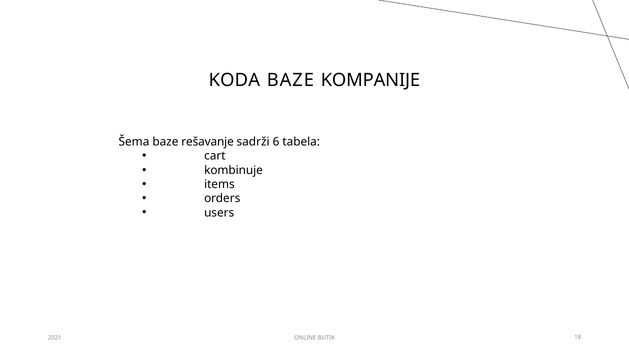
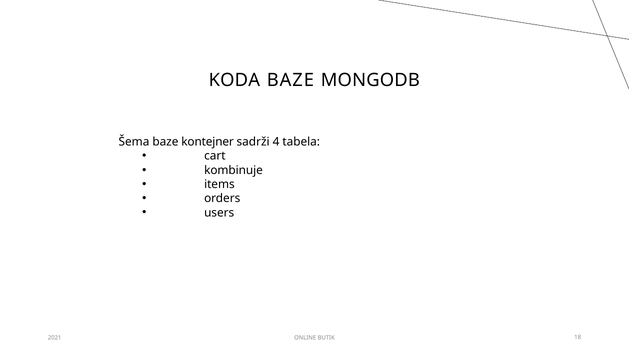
KOMPANIJE: KOMPANIJE -> MONGODB
rešavanje: rešavanje -> kontejner
6: 6 -> 4
